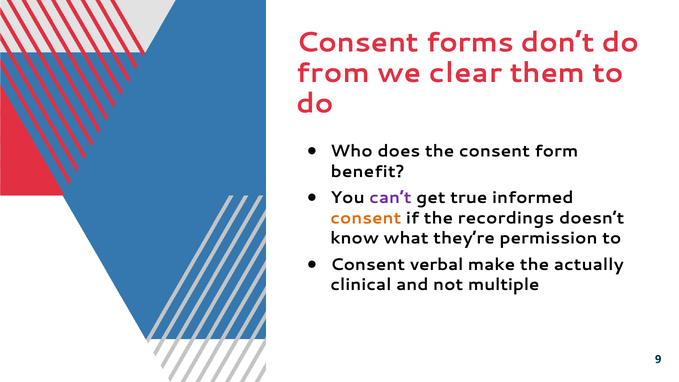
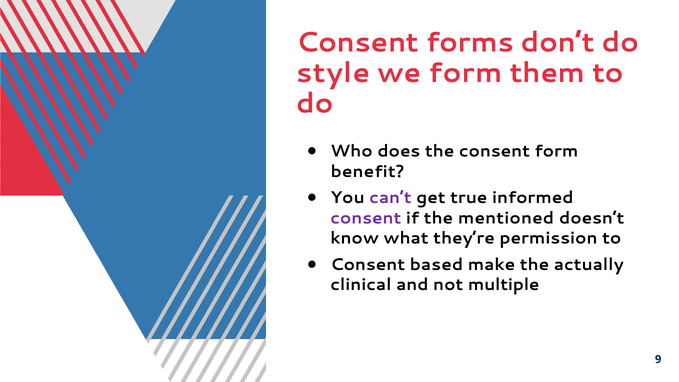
from: from -> style
we clear: clear -> form
consent at (366, 218) colour: orange -> purple
recordings: recordings -> mentioned
verbal: verbal -> based
